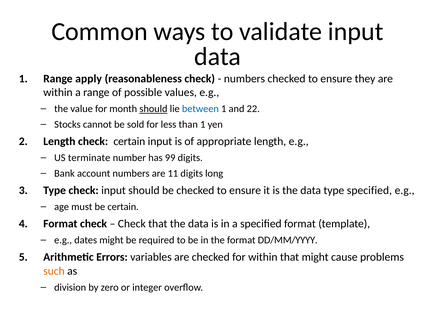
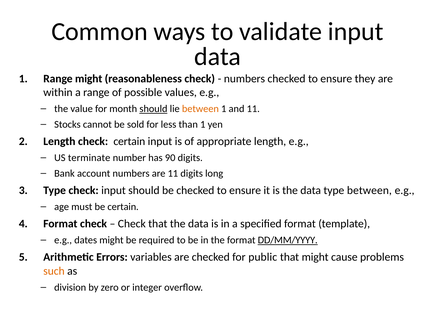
Range apply: apply -> might
between at (200, 109) colour: blue -> orange
and 22: 22 -> 11
99: 99 -> 90
type specified: specified -> between
DD/MM/YYYY underline: none -> present
for within: within -> public
